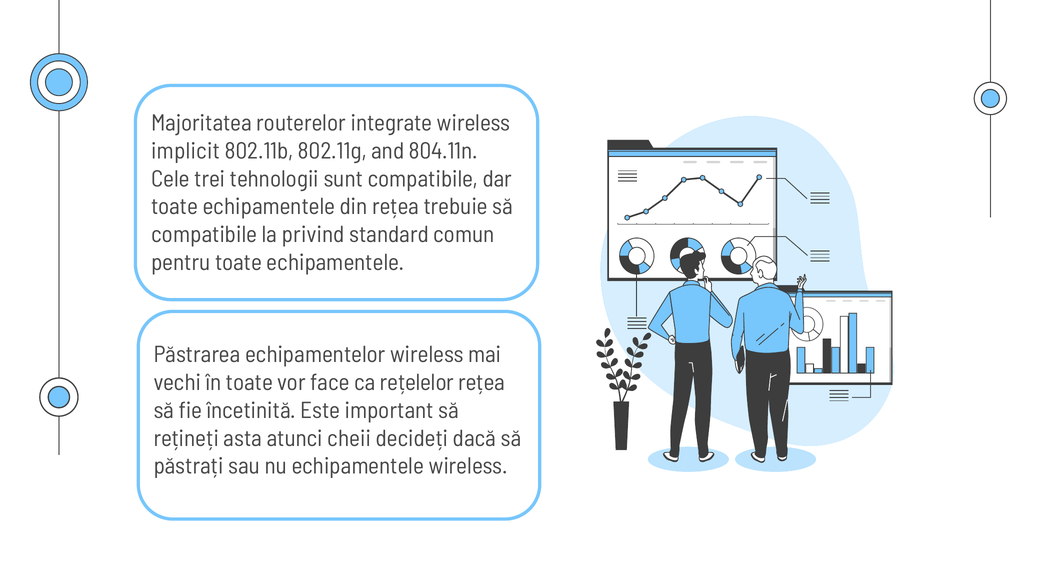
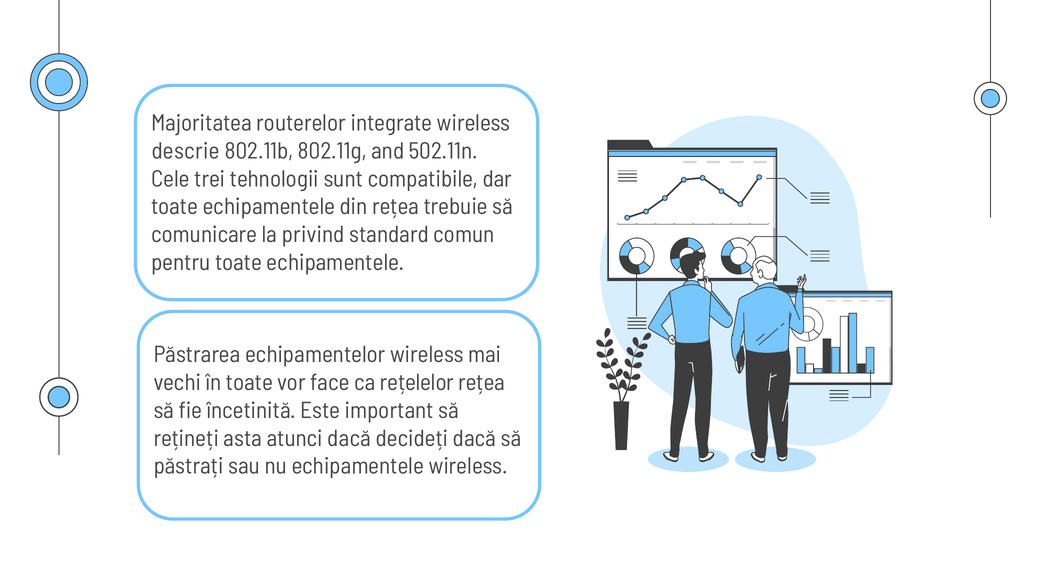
implicit: implicit -> descrie
804.11n: 804.11n -> 502.11n
compatibile at (204, 235): compatibile -> comunicare
atunci cheii: cheii -> dacă
